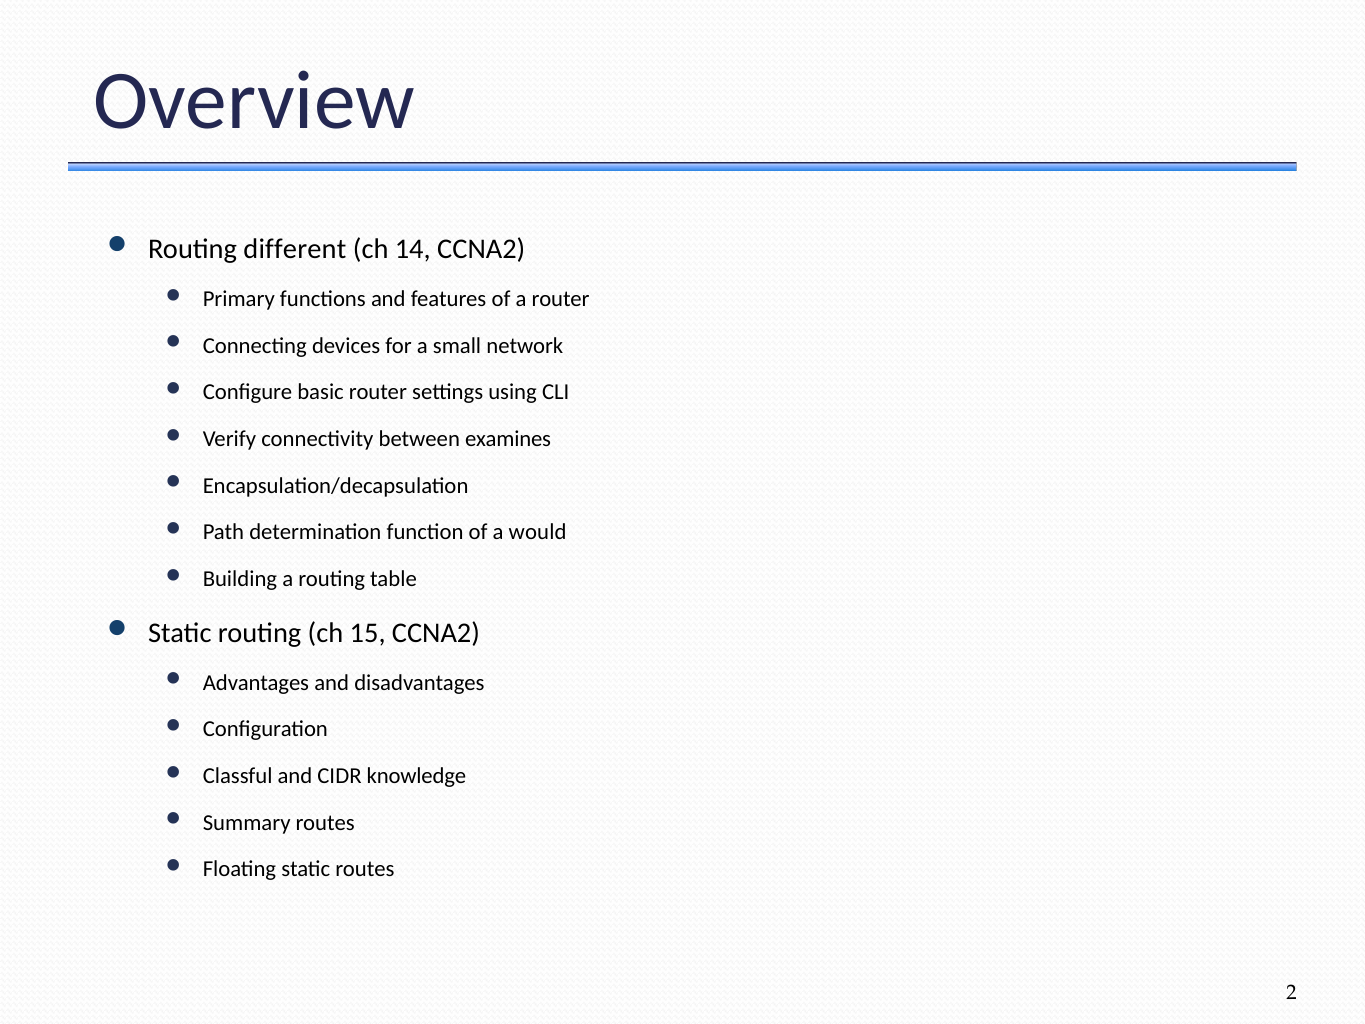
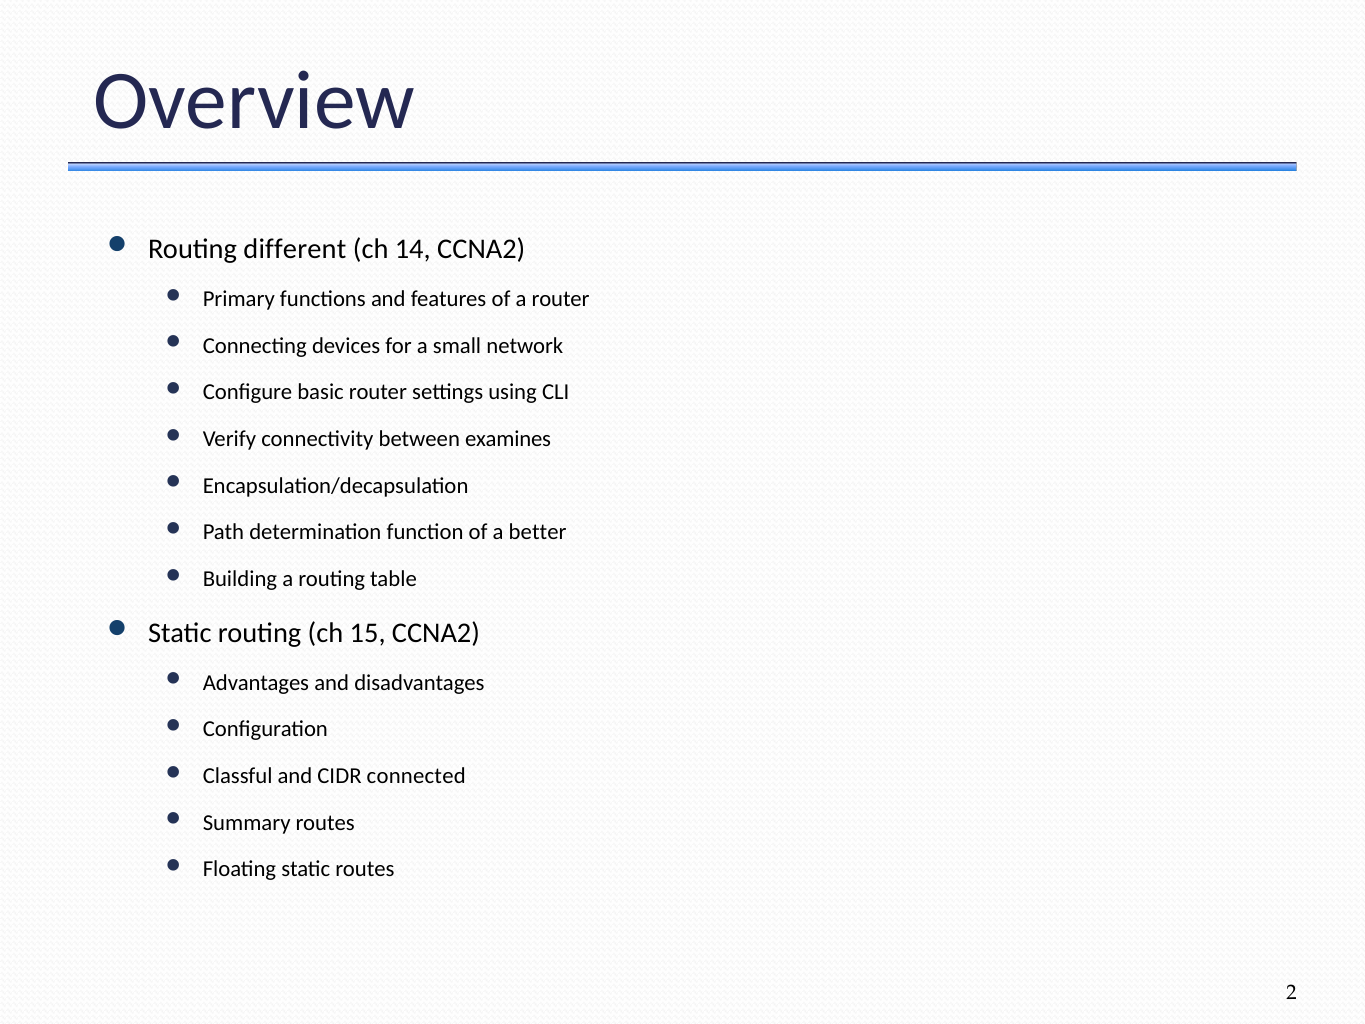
would: would -> better
knowledge: knowledge -> connected
